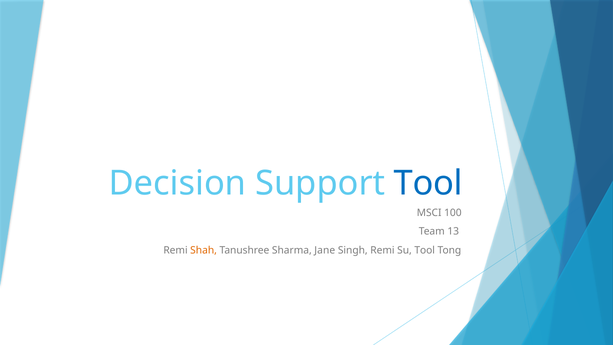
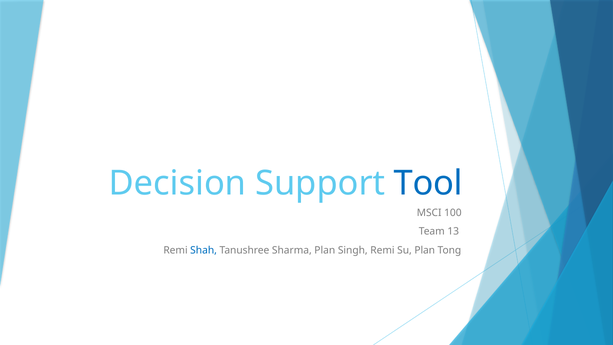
Shah colour: orange -> blue
Sharma Jane: Jane -> Plan
Su Tool: Tool -> Plan
